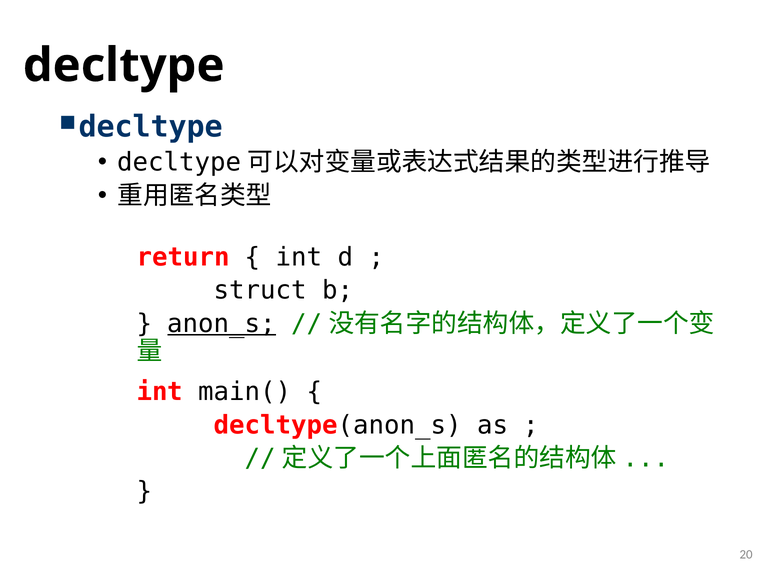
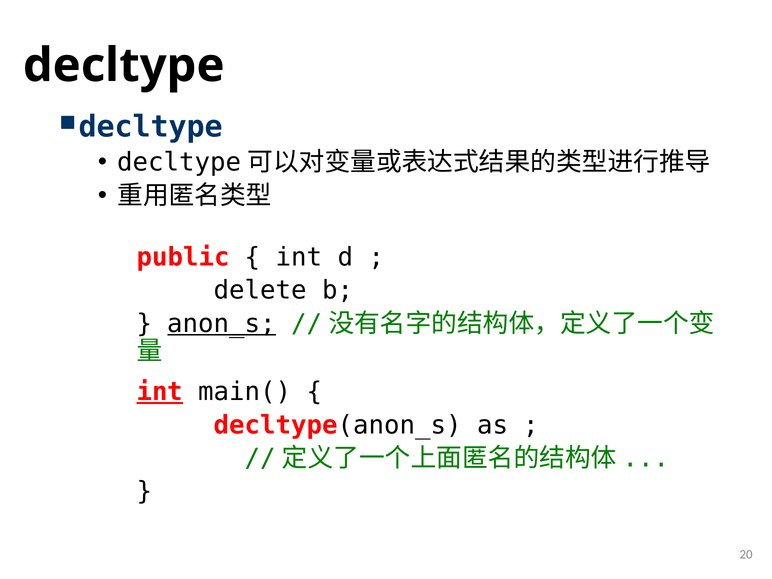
return: return -> public
struct: struct -> delete
int at (160, 392) underline: none -> present
